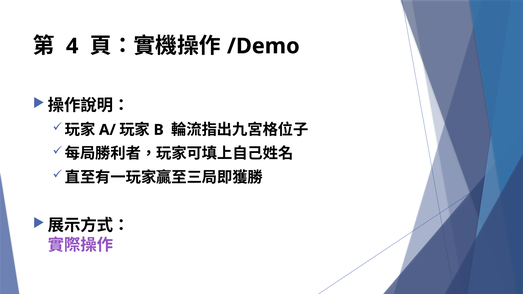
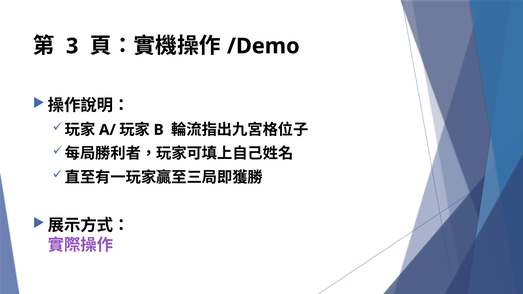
4: 4 -> 3
